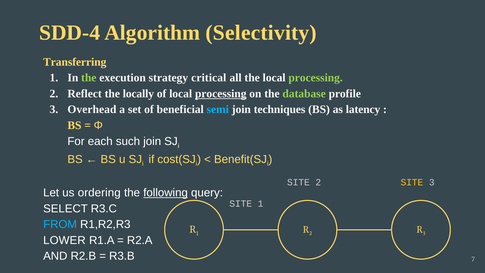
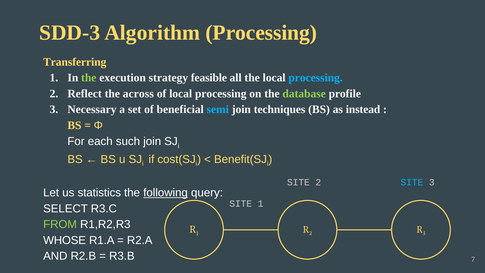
SDD-4: SDD-4 -> SDD-3
Algorithm Selectivity: Selectivity -> Processing
critical: critical -> feasible
processing at (316, 78) colour: light green -> light blue
locally: locally -> across
processing at (221, 94) underline: present -> none
Overhead: Overhead -> Necessary
latency: latency -> instead
SITE at (412, 182) colour: yellow -> light blue
ordering: ordering -> statistics
FROM colour: light blue -> light green
LOWER: LOWER -> WHOSE
